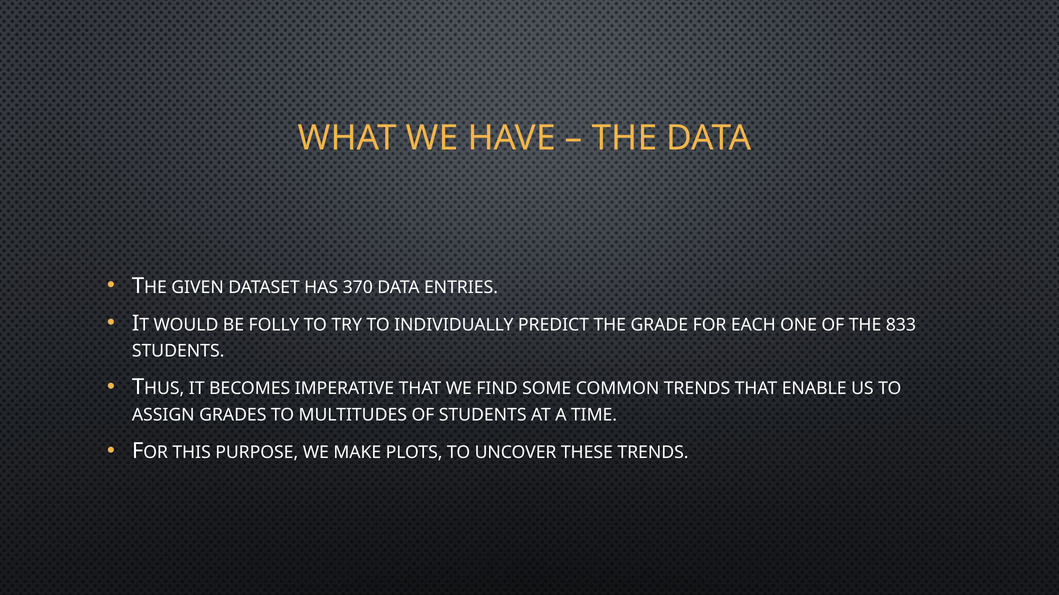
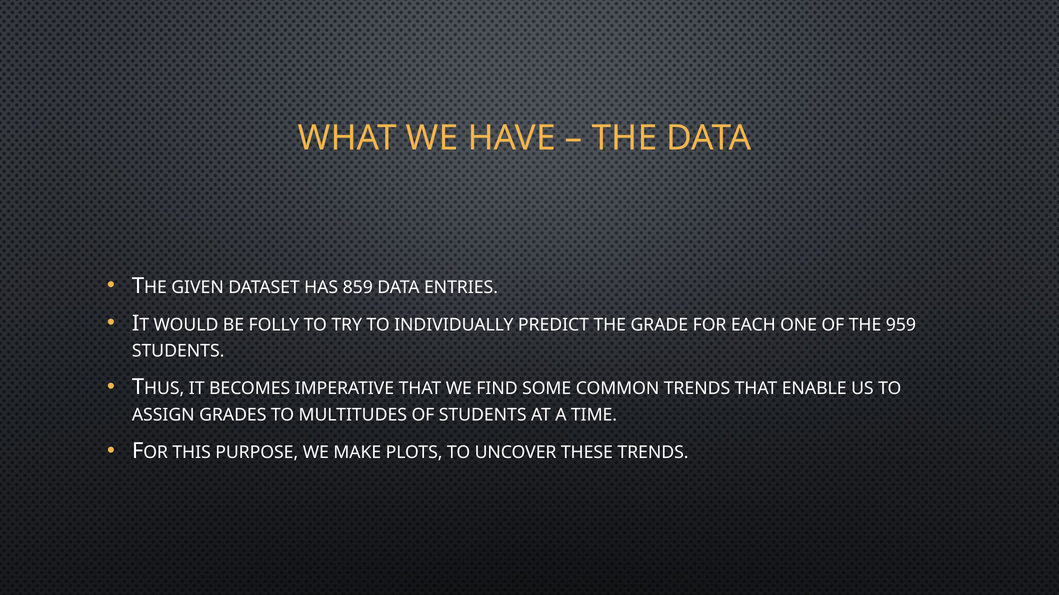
370: 370 -> 859
833: 833 -> 959
